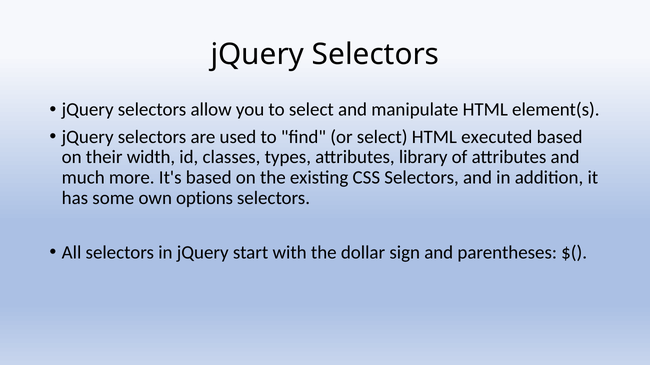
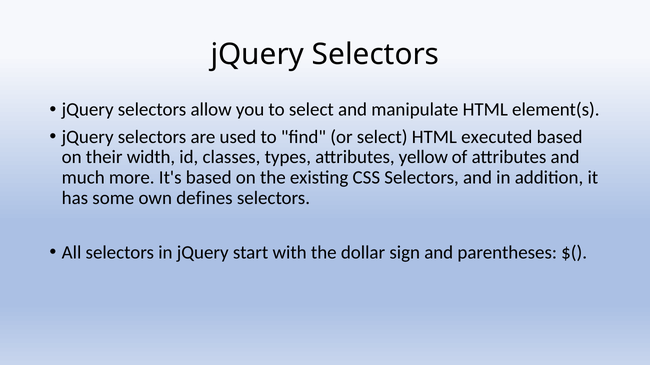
library: library -> yellow
options: options -> defines
